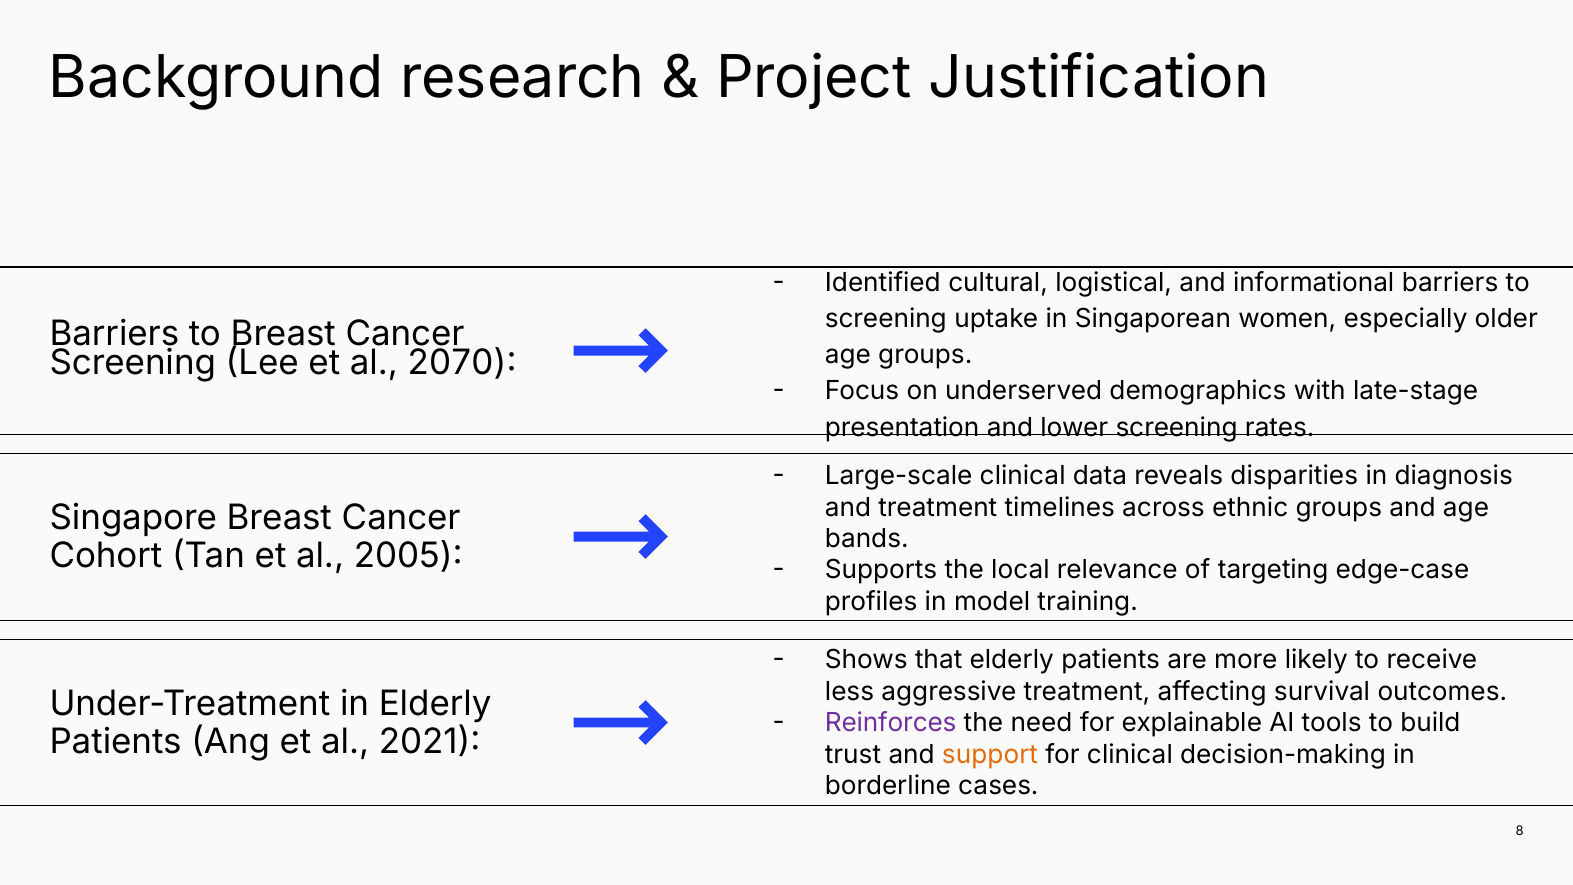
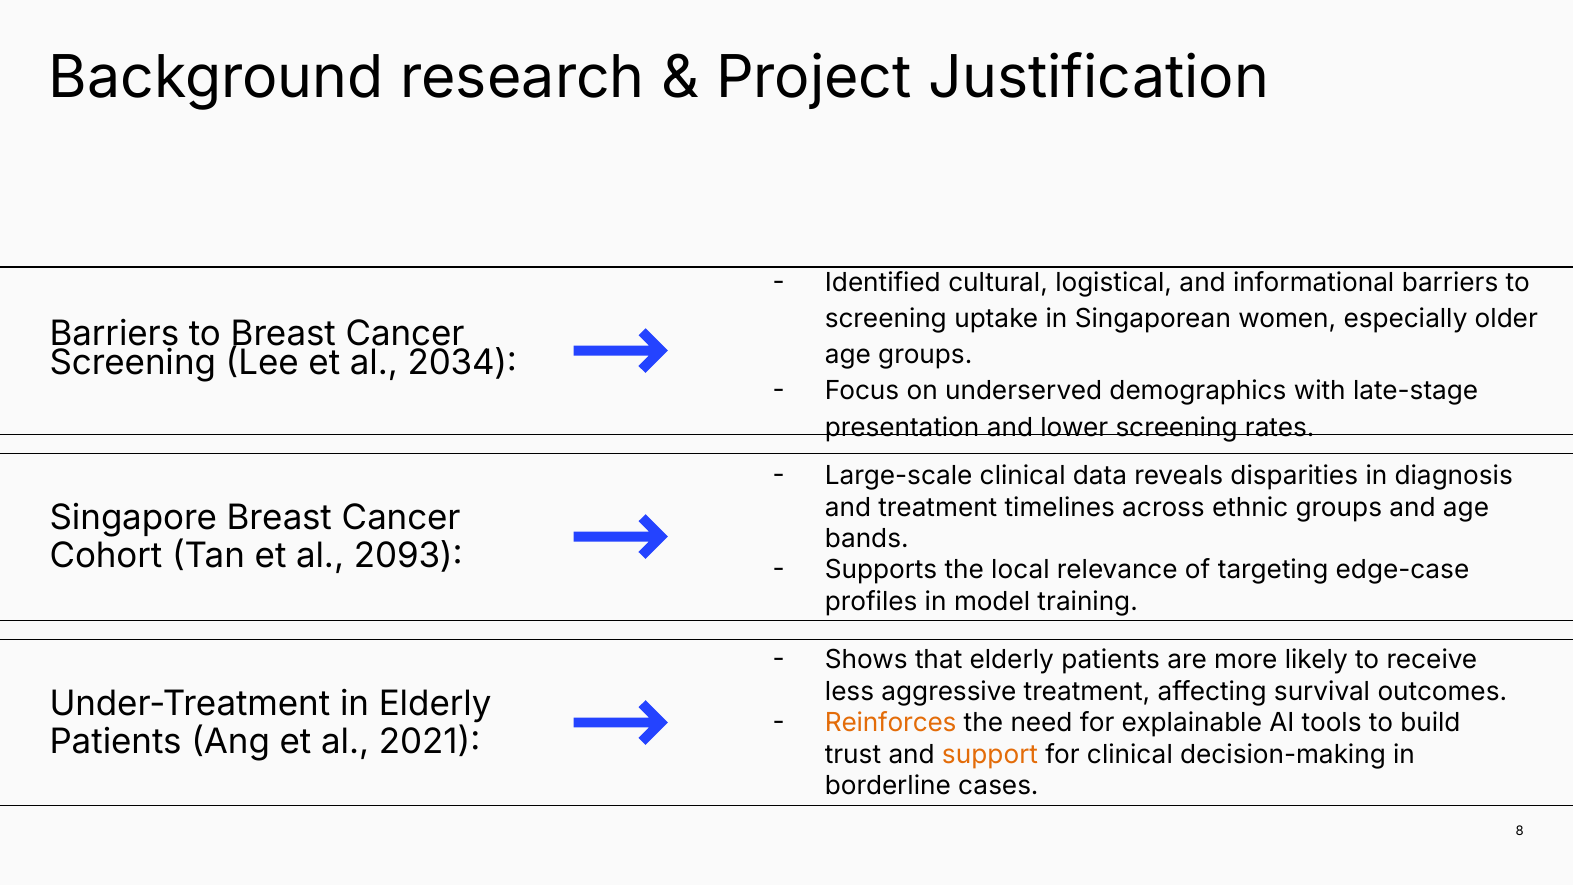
2070: 2070 -> 2034
2005: 2005 -> 2093
Reinforces colour: purple -> orange
